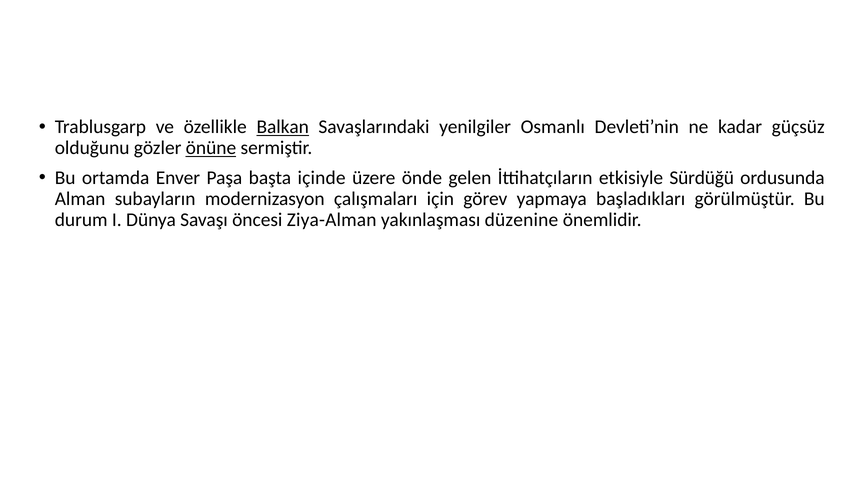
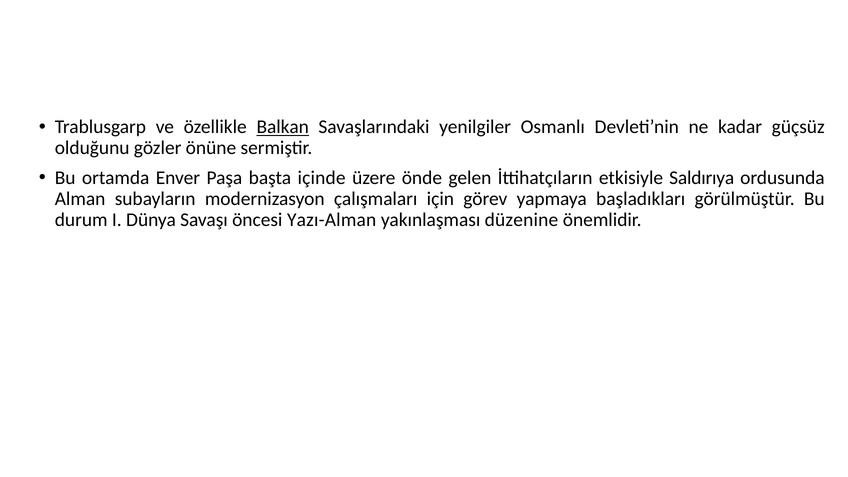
önüne underline: present -> none
Sürdüğü: Sürdüğü -> Saldırıya
Ziya-Alman: Ziya-Alman -> Yazı-Alman
